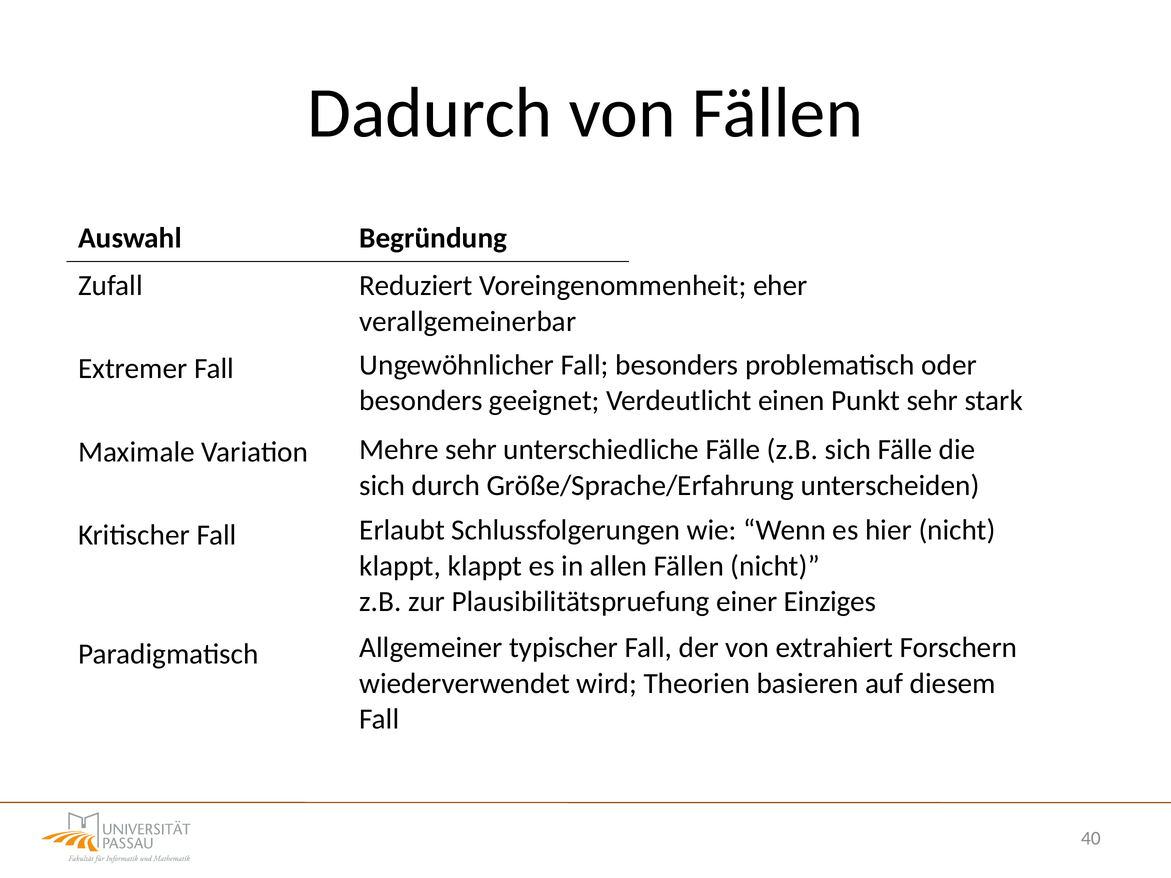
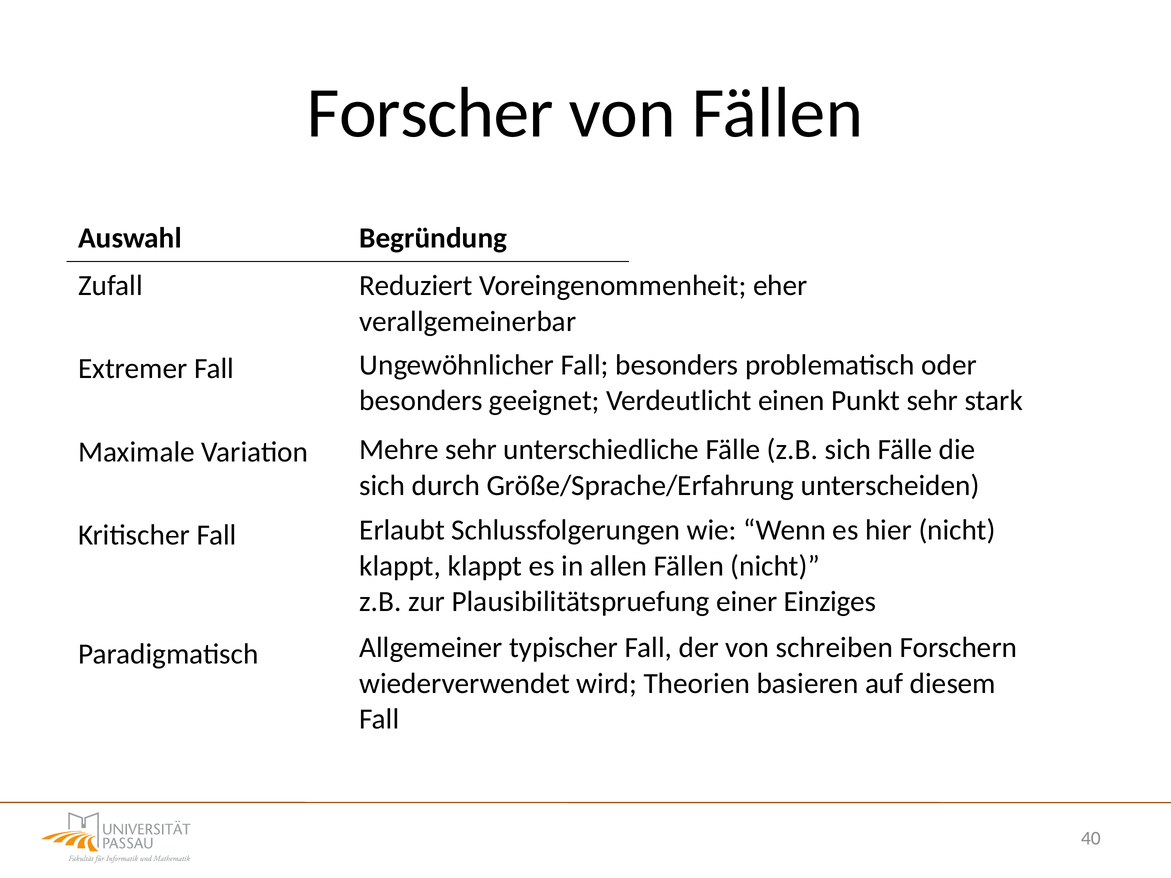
Dadurch: Dadurch -> Forscher
extrahiert: extrahiert -> schreiben
